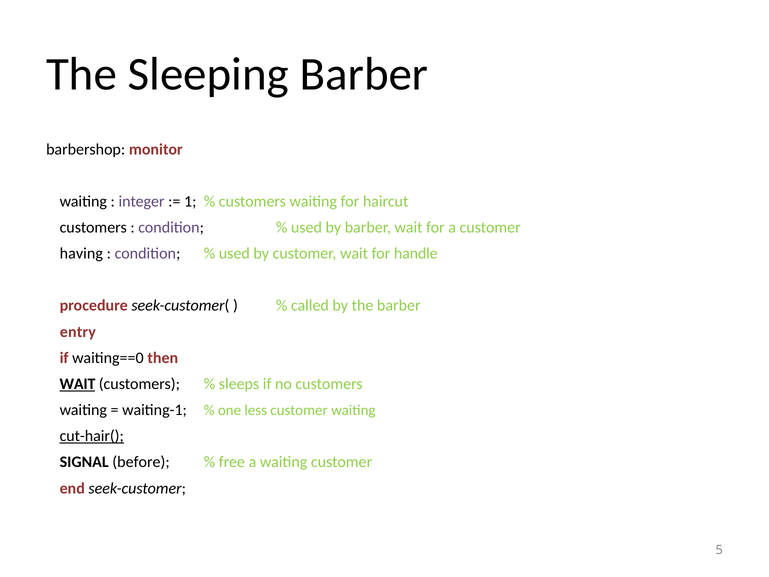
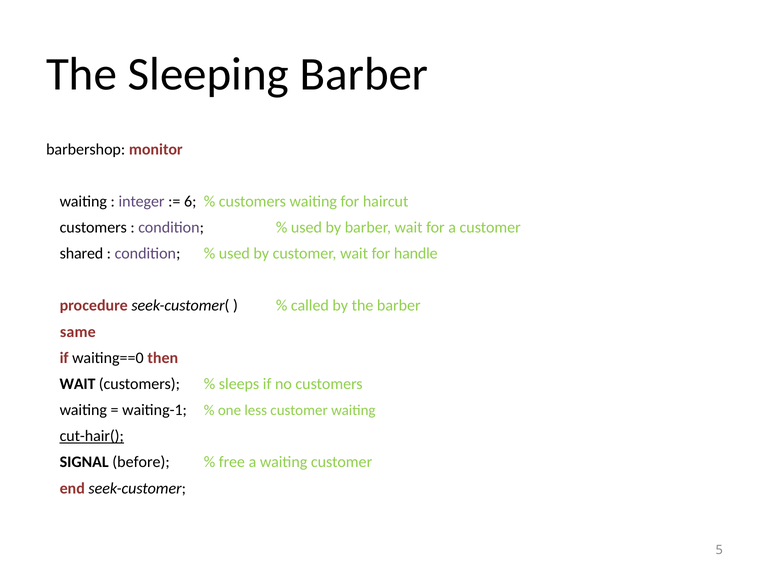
1: 1 -> 6
having: having -> shared
entry: entry -> same
WAIT at (78, 384) underline: present -> none
